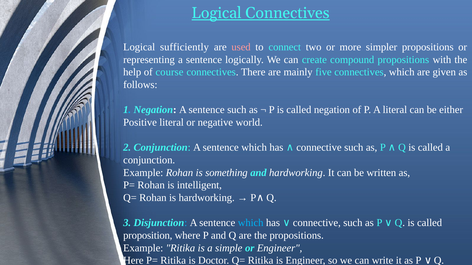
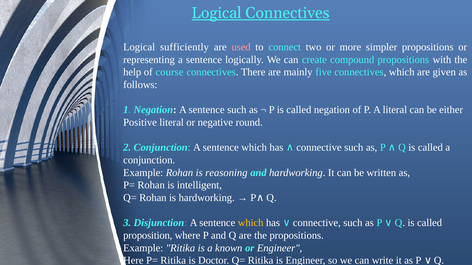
world: world -> round
something: something -> reasoning
which at (251, 223) colour: light blue -> yellow
simple: simple -> known
